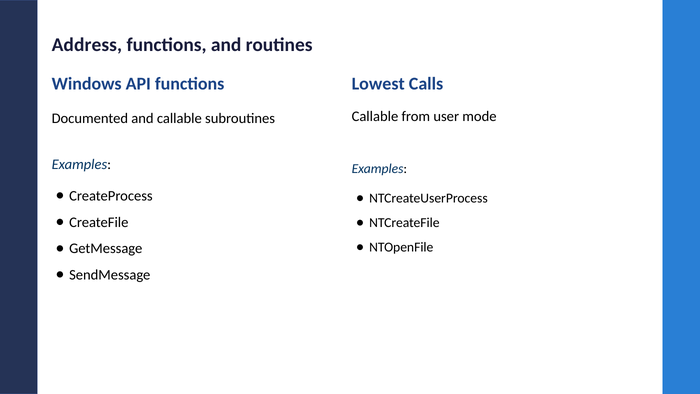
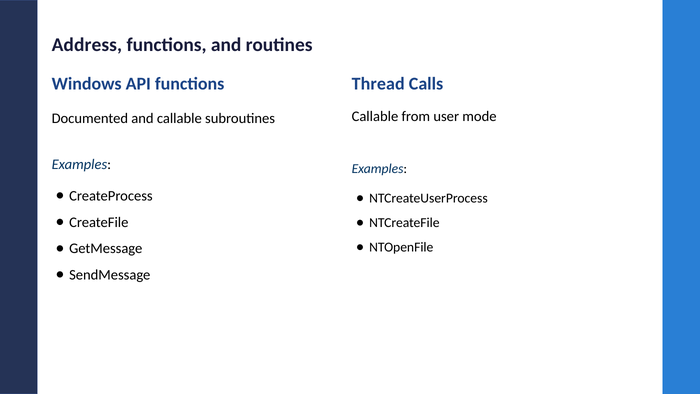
Lowest: Lowest -> Thread
